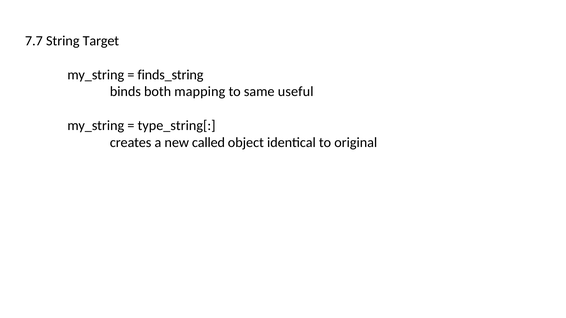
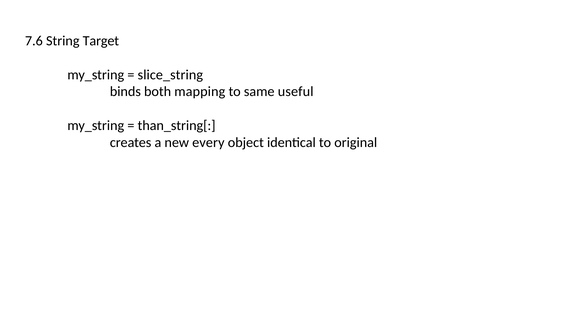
7.7: 7.7 -> 7.6
finds_string: finds_string -> slice_string
type_string[: type_string[ -> than_string[
called: called -> every
